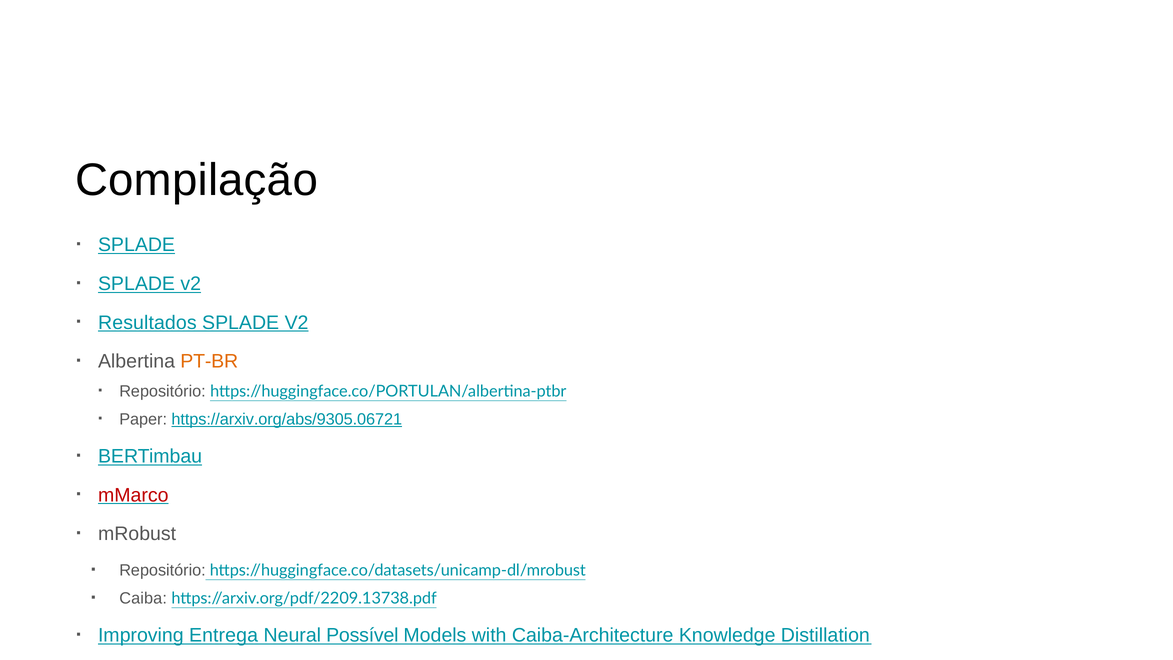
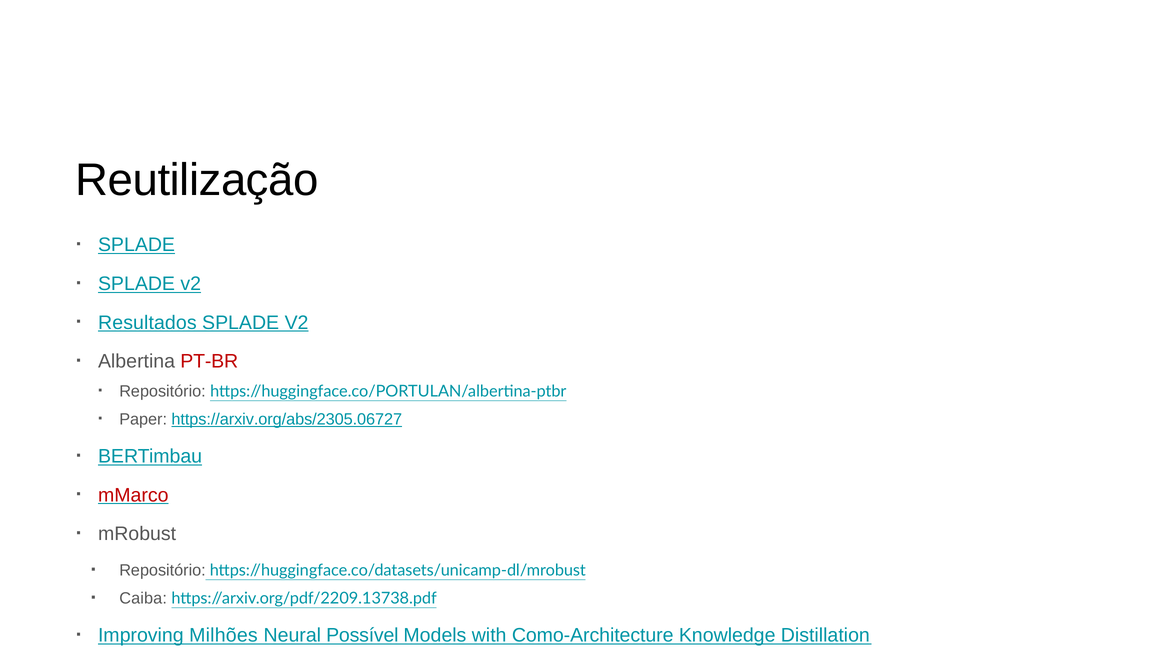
Compilação: Compilação -> Reutilização
PT-BR colour: orange -> red
https://arxiv.org/abs/9305.06721: https://arxiv.org/abs/9305.06721 -> https://arxiv.org/abs/2305.06727
Entrega: Entrega -> Milhões
Caiba-Architecture: Caiba-Architecture -> Como-Architecture
